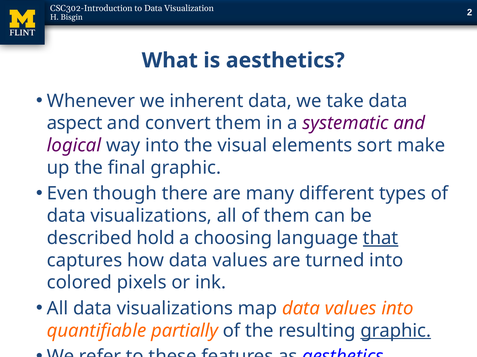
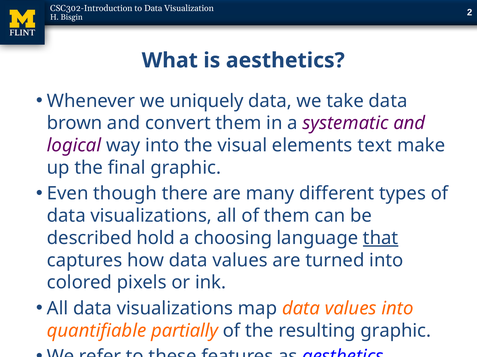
inherent: inherent -> uniquely
aspect: aspect -> brown
sort: sort -> text
graphic at (396, 331) underline: present -> none
